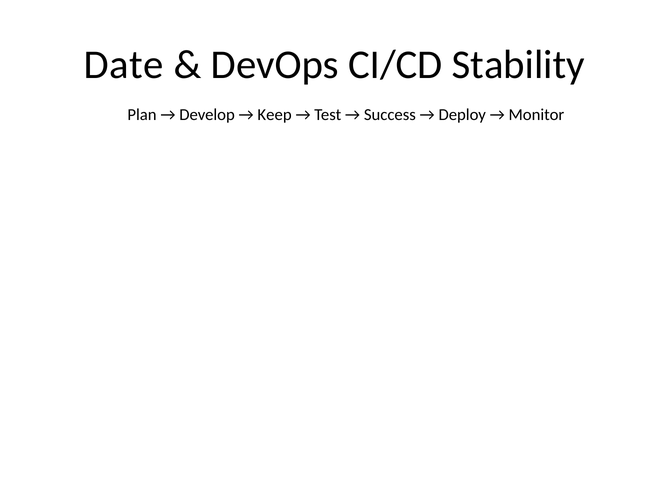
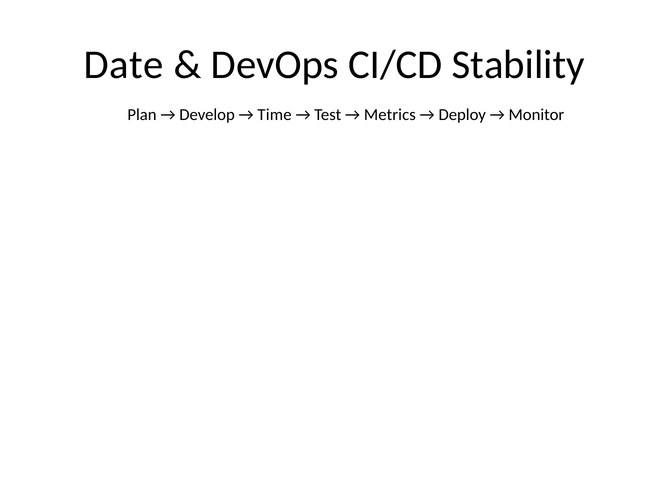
Keep: Keep -> Time
Success: Success -> Metrics
